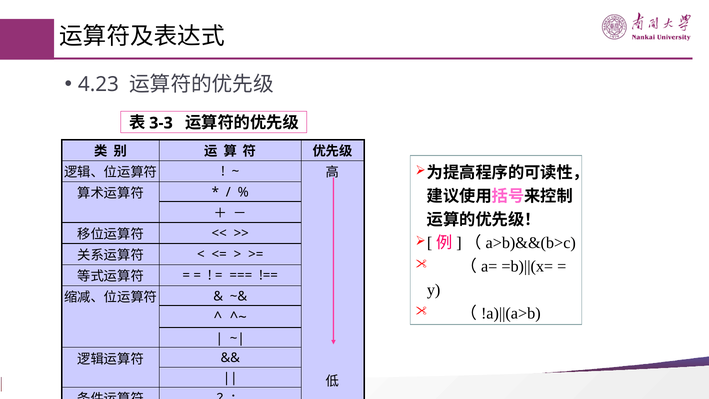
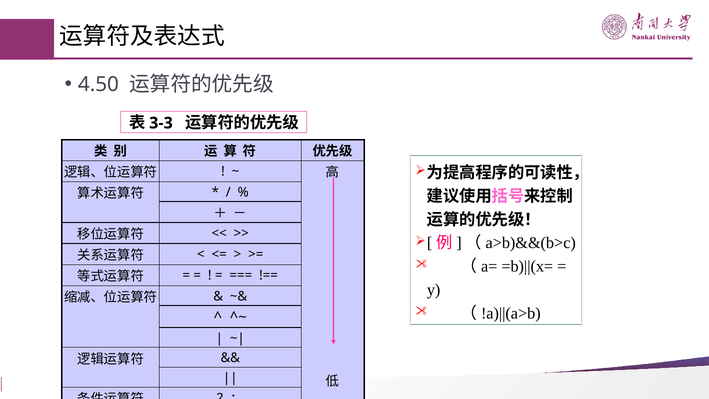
4.23: 4.23 -> 4.50
